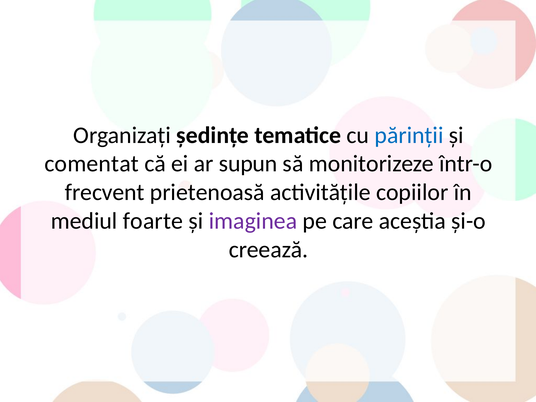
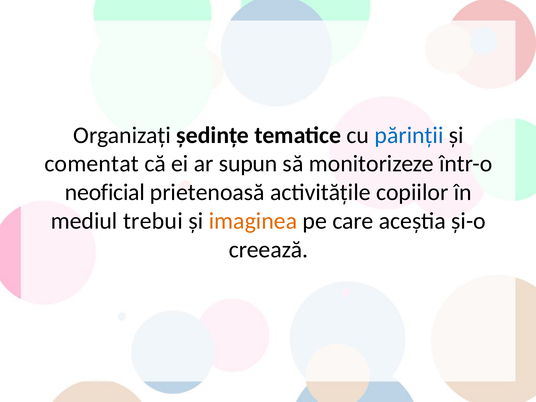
frecvent: frecvent -> neoficial
foarte: foarte -> trebui
imaginea colour: purple -> orange
